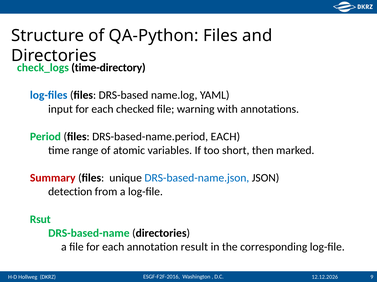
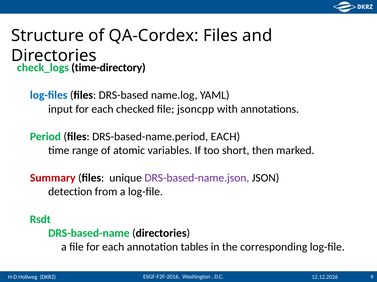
QA-Python: QA-Python -> QA-Cordex
warning: warning -> jsoncpp
DRS-based-name.json colour: blue -> purple
Rsut: Rsut -> Rsdt
result: result -> tables
